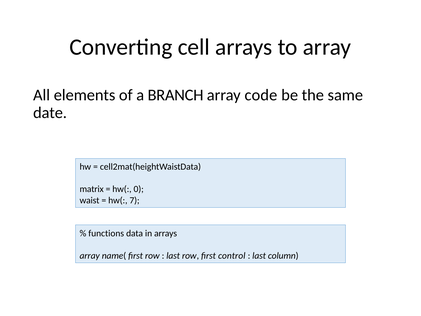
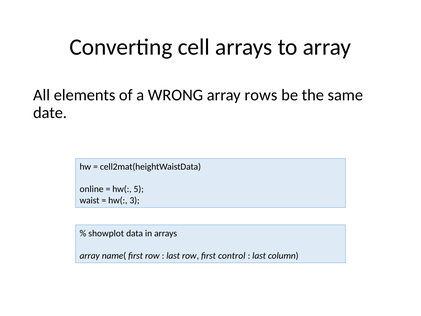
BRANCH: BRANCH -> WRONG
code: code -> rows
matrix: matrix -> online
0: 0 -> 5
7: 7 -> 3
functions: functions -> showplot
